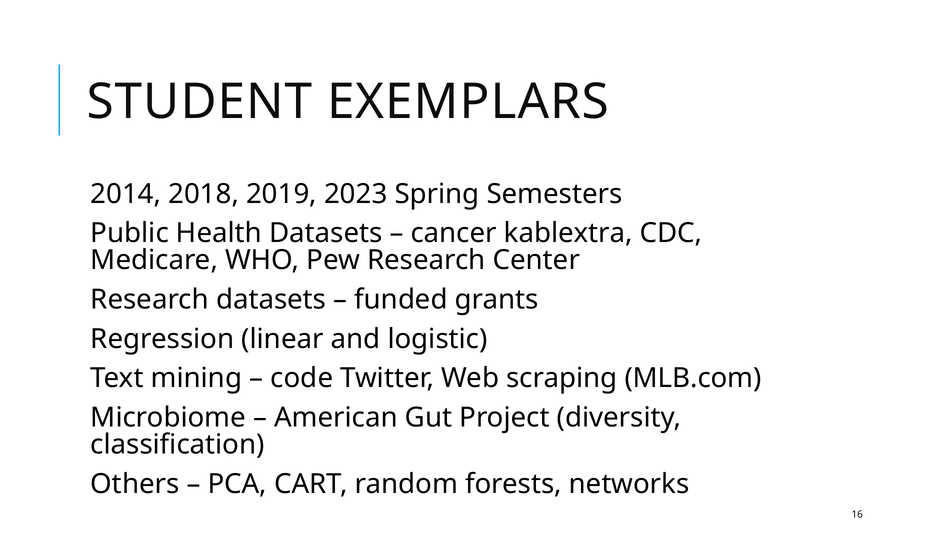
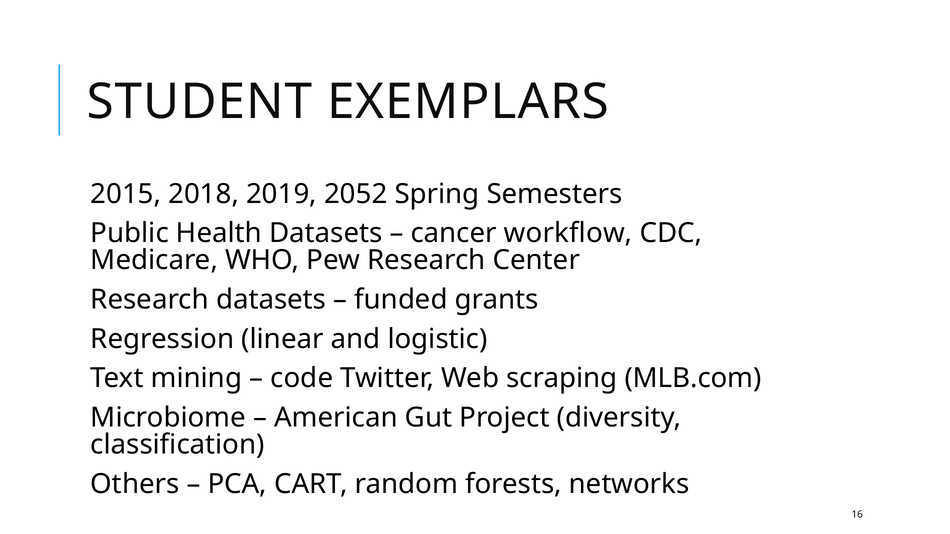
2014: 2014 -> 2015
2023: 2023 -> 2052
kablextra: kablextra -> workflow
